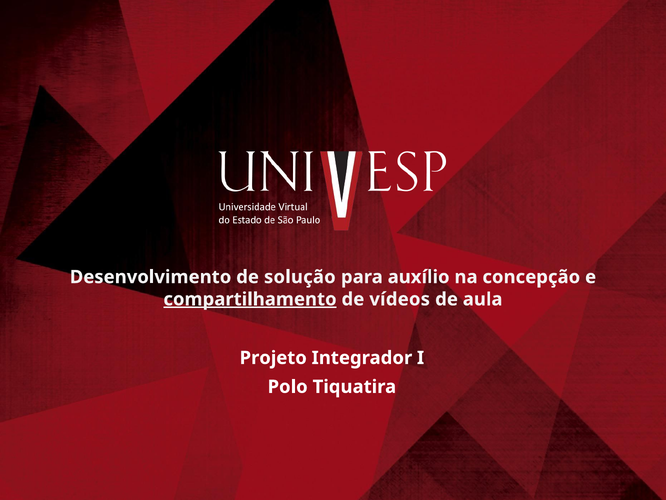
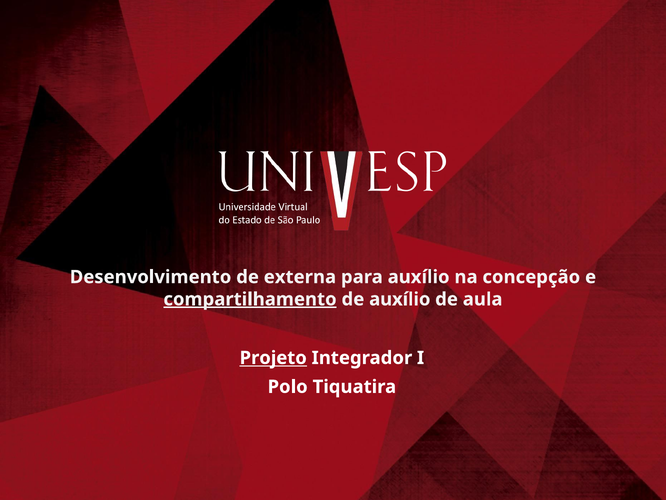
solução: solução -> externa
de vídeos: vídeos -> auxílio
Projeto underline: none -> present
